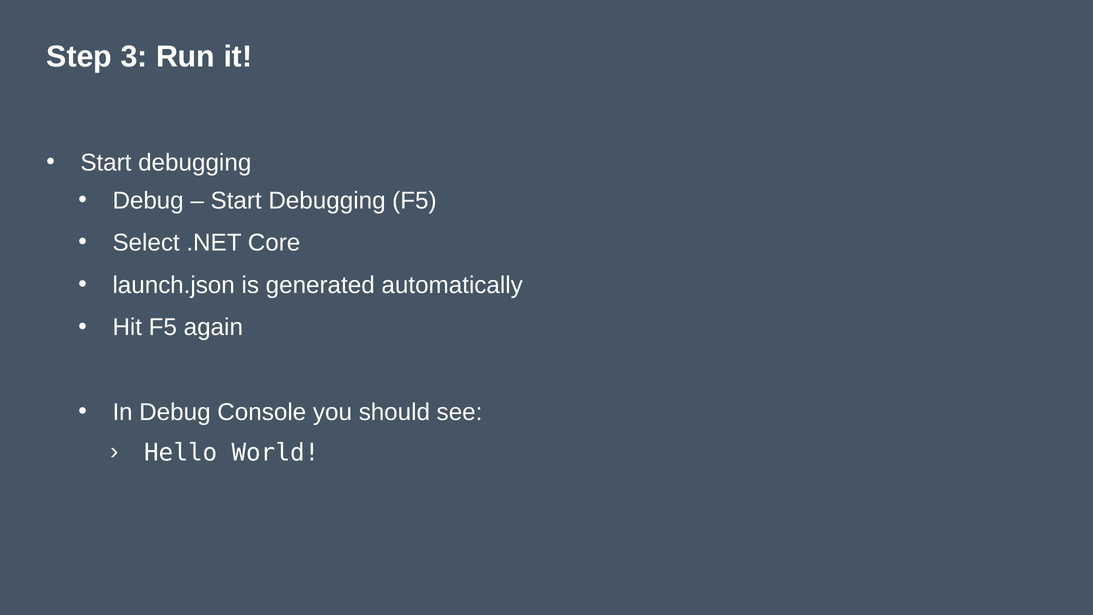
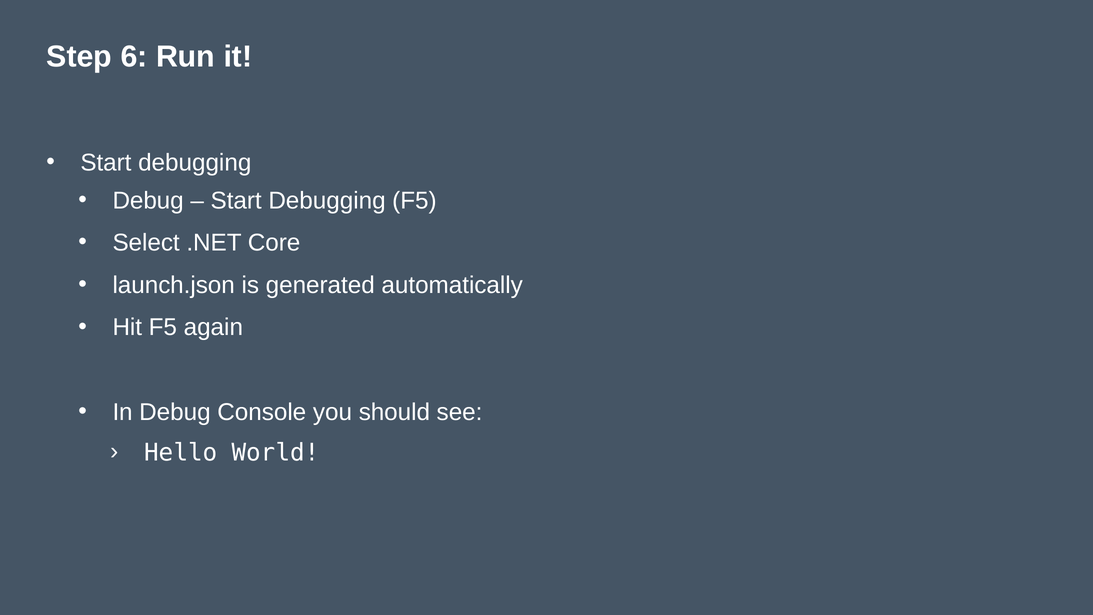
3: 3 -> 6
